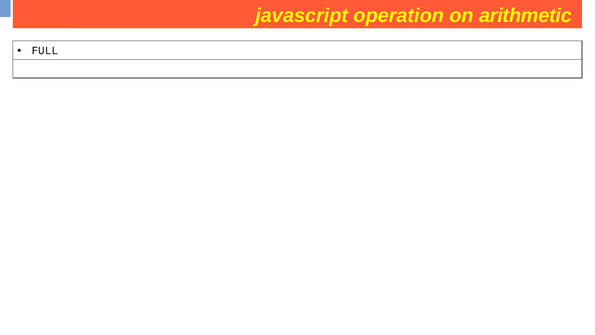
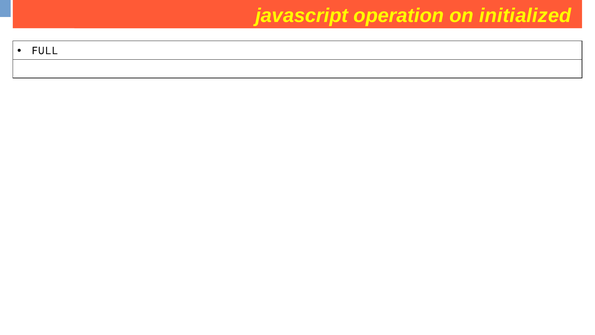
arithmetic: arithmetic -> initialized
